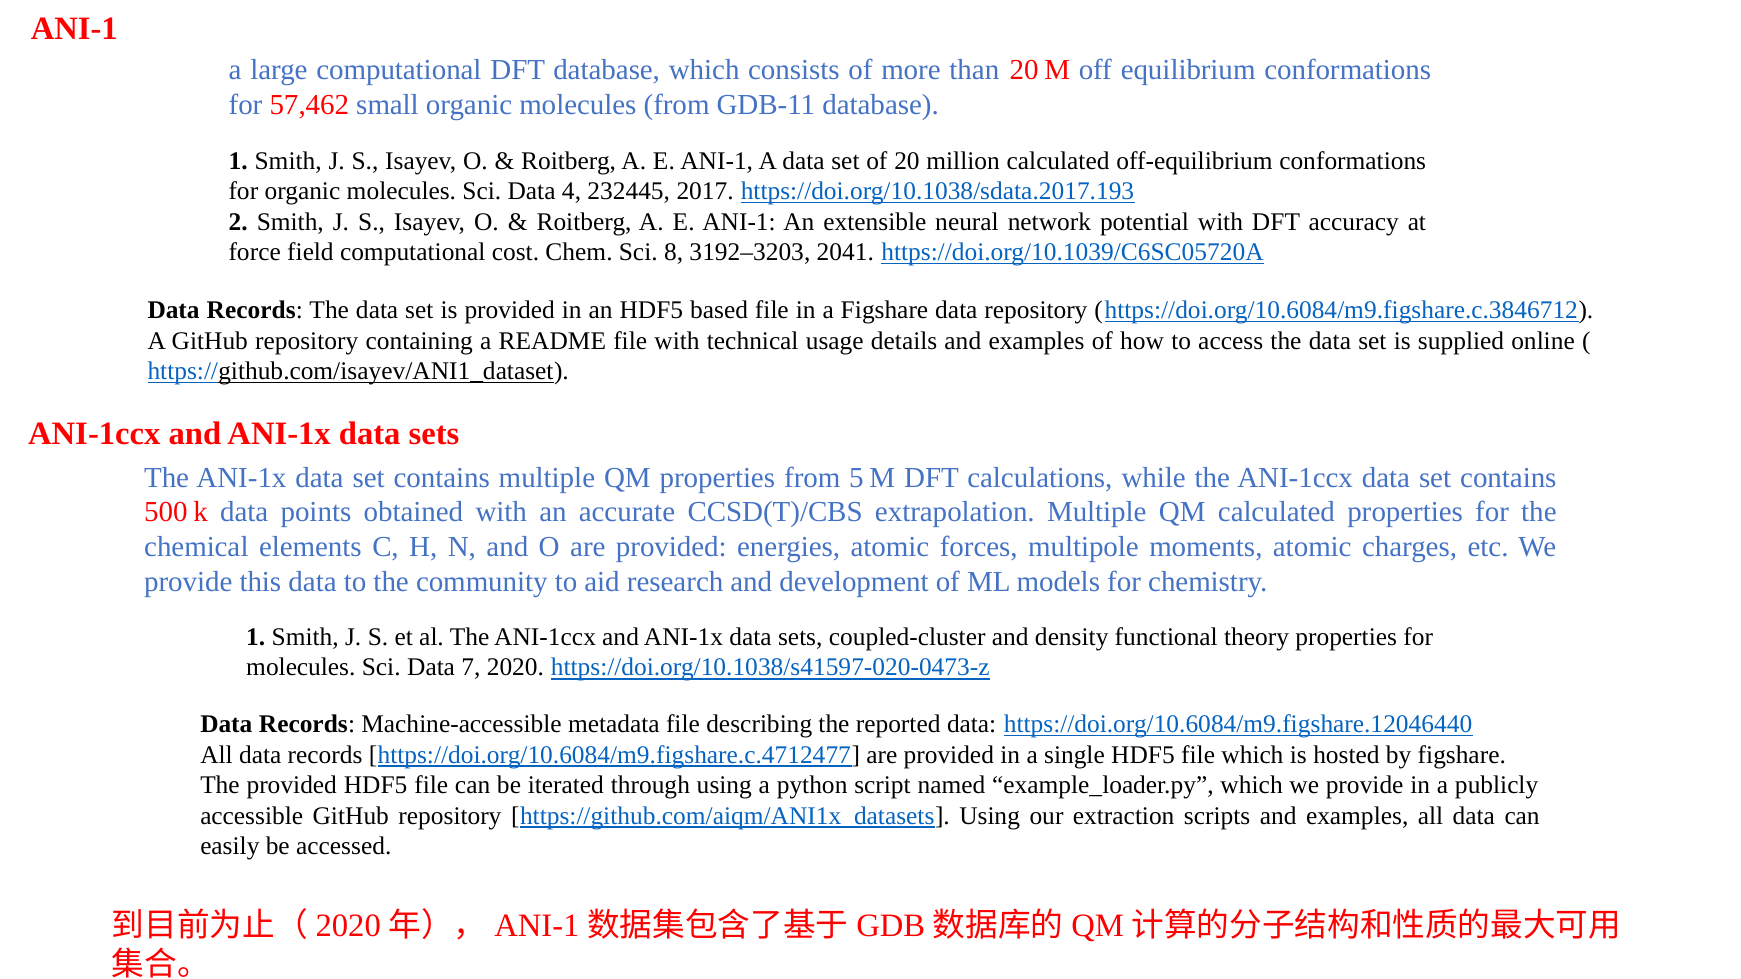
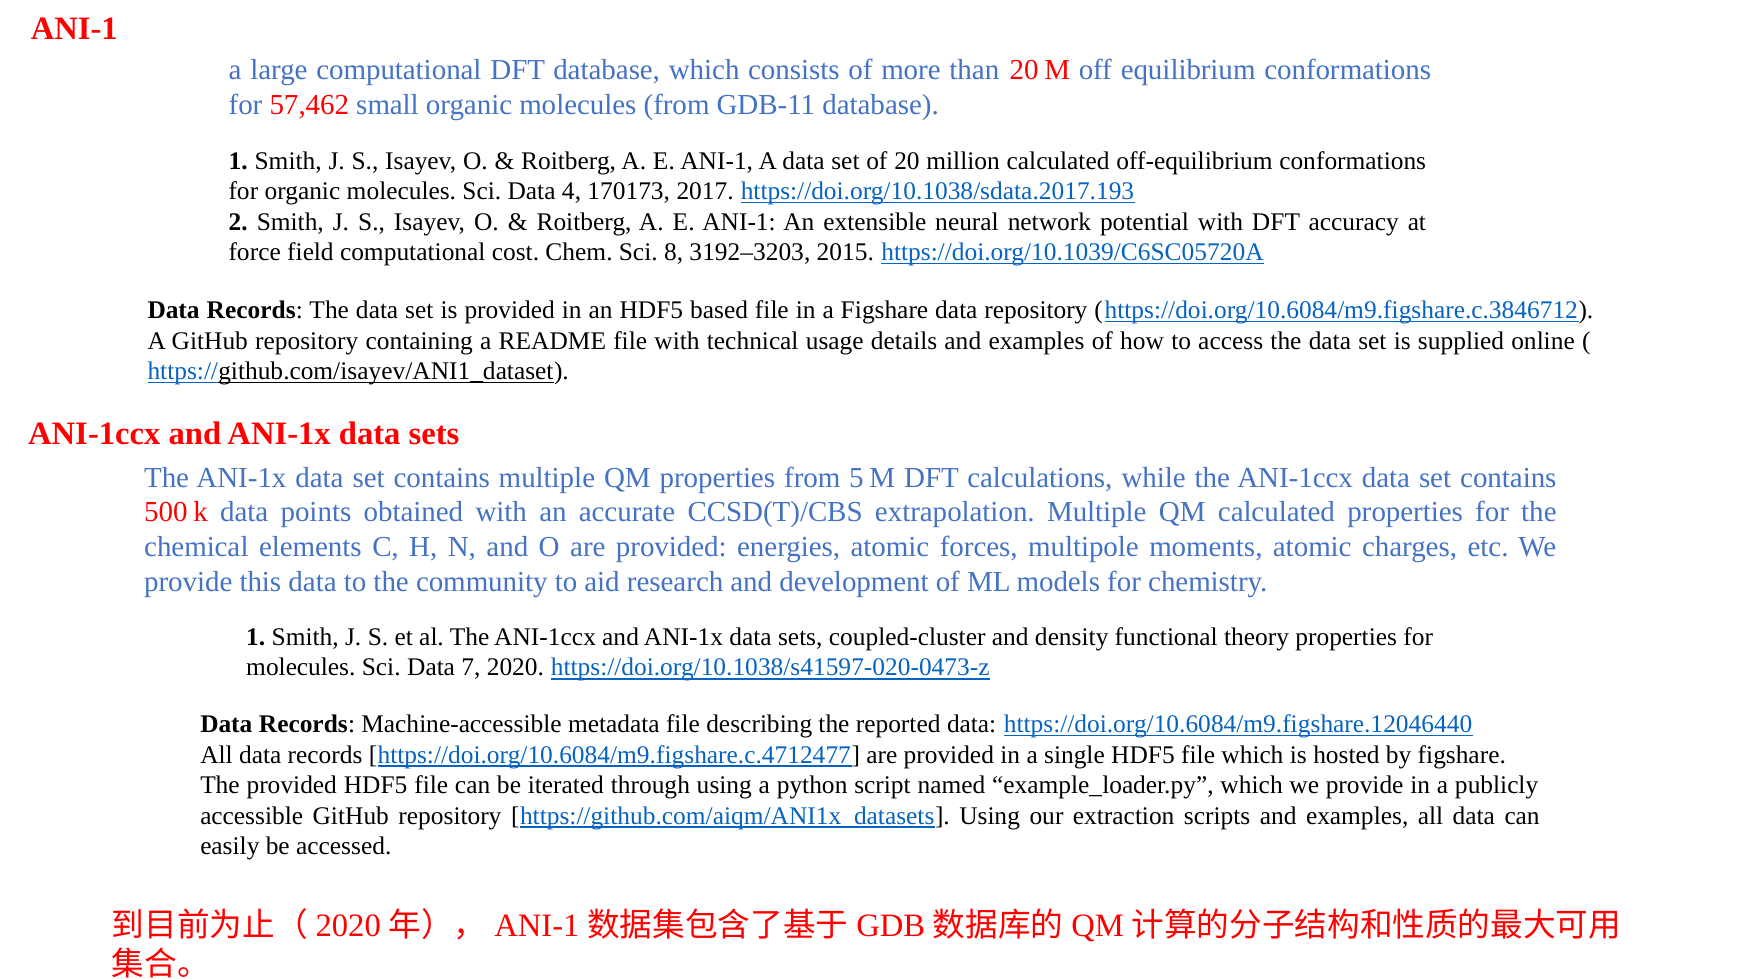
232445: 232445 -> 170173
2041: 2041 -> 2015
